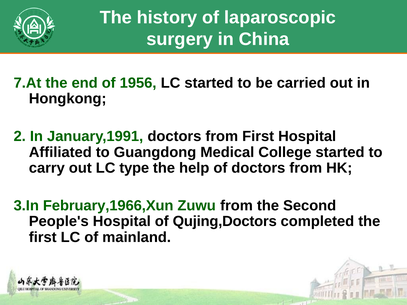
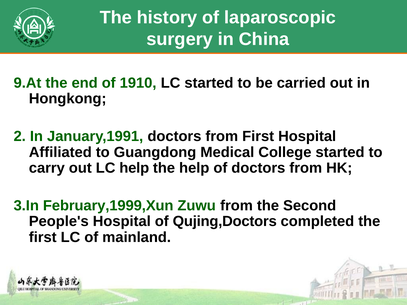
7.At: 7.At -> 9.At
1956: 1956 -> 1910
LC type: type -> help
February,1966,Xun: February,1966,Xun -> February,1999,Xun
